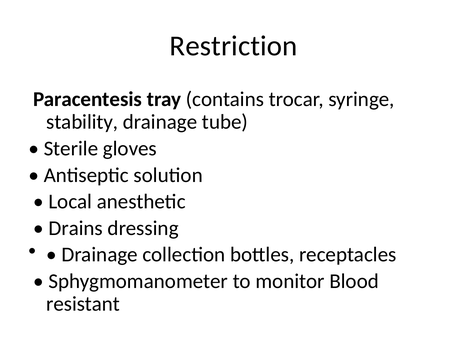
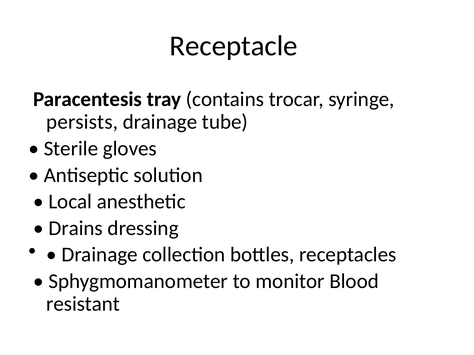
Restriction: Restriction -> Receptacle
stability: stability -> persists
